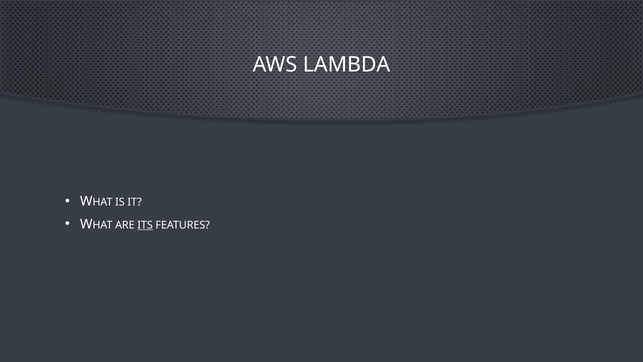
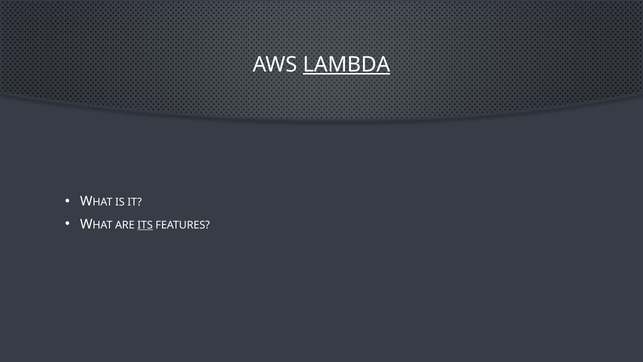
LAMBDA underline: none -> present
